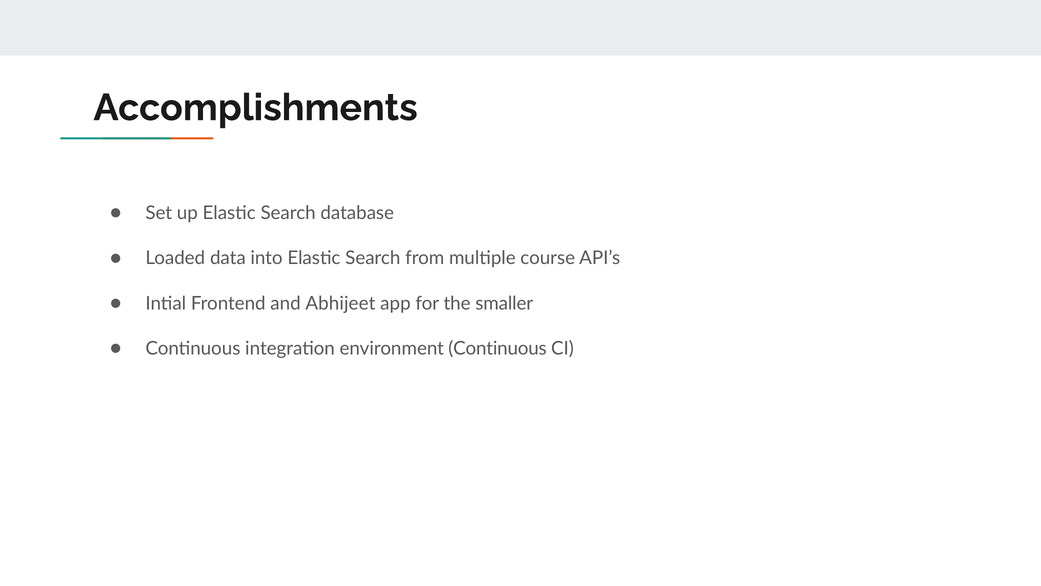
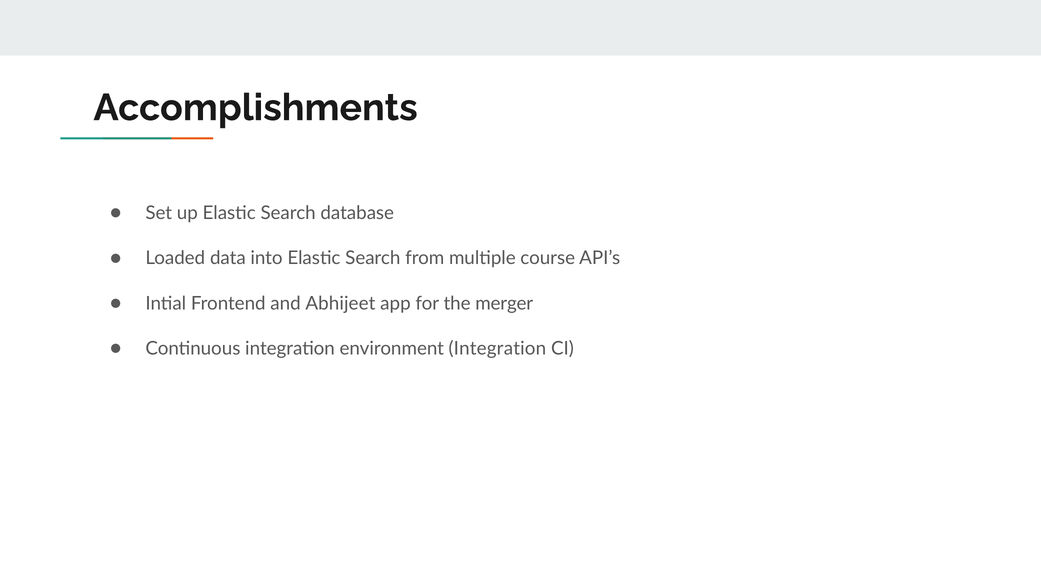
smaller: smaller -> merger
environment Continuous: Continuous -> Integration
